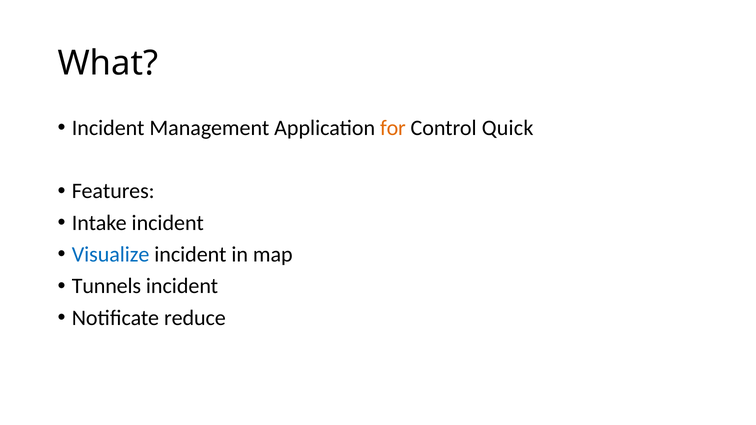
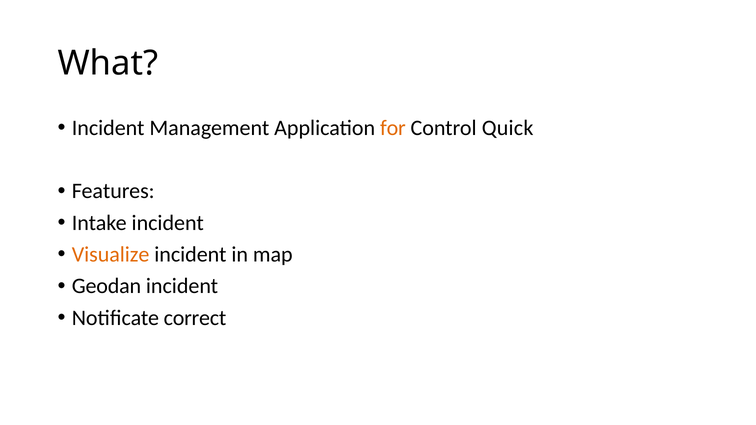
Visualize colour: blue -> orange
Tunnels: Tunnels -> Geodan
reduce: reduce -> correct
